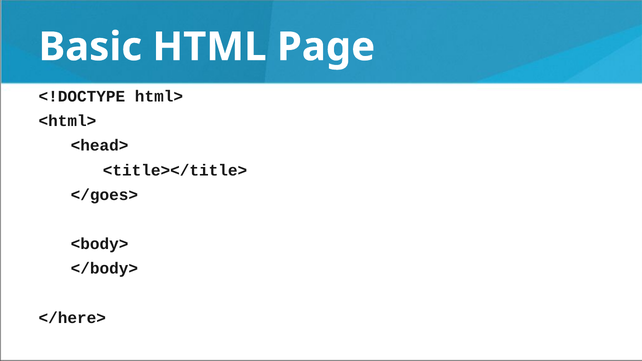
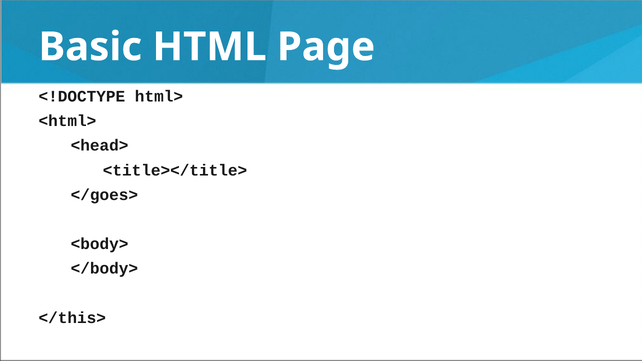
</here>: </here> -> </this>
